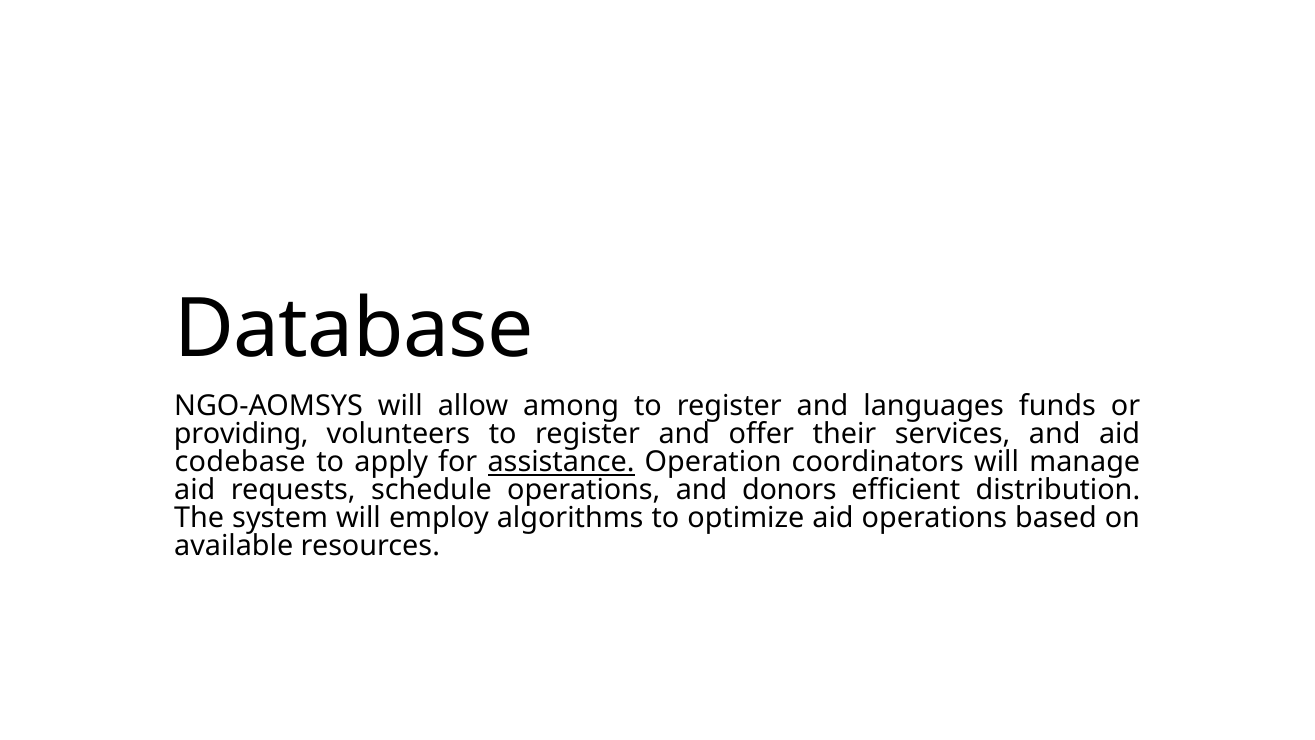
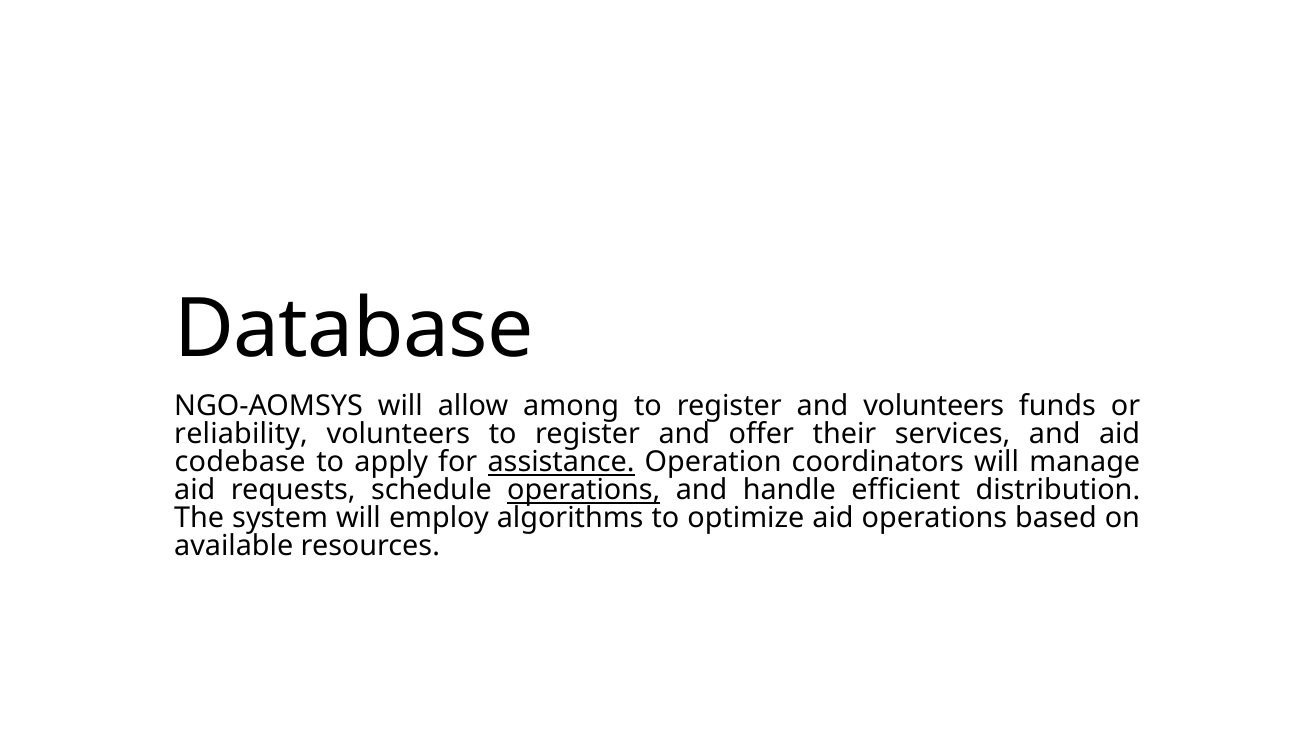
and languages: languages -> volunteers
providing: providing -> reliability
operations at (584, 490) underline: none -> present
donors: donors -> handle
